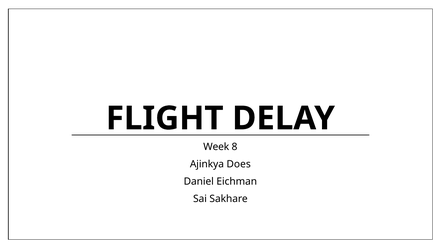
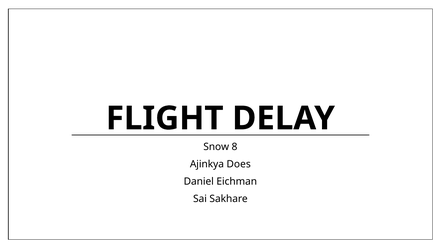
Week: Week -> Snow
